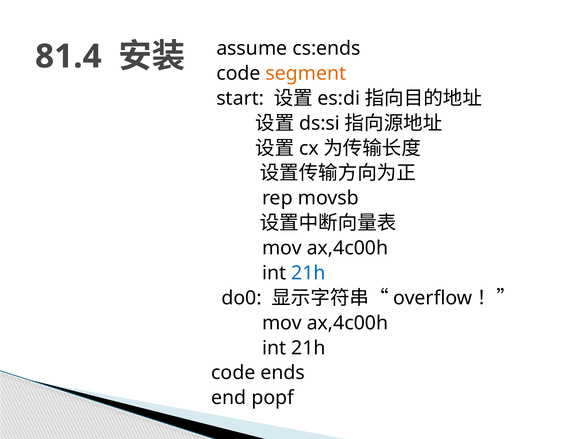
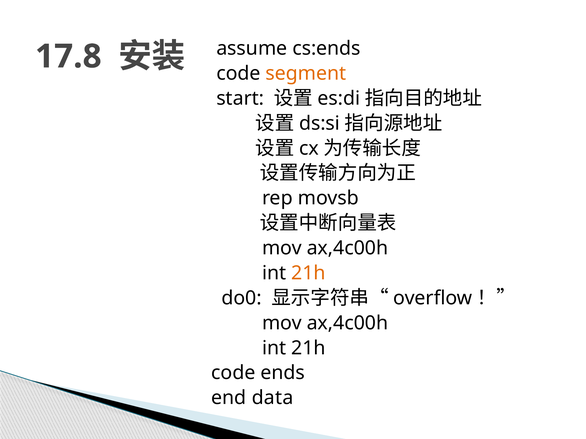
81.4: 81.4 -> 17.8
21h at (308, 273) colour: blue -> orange
popf: popf -> data
